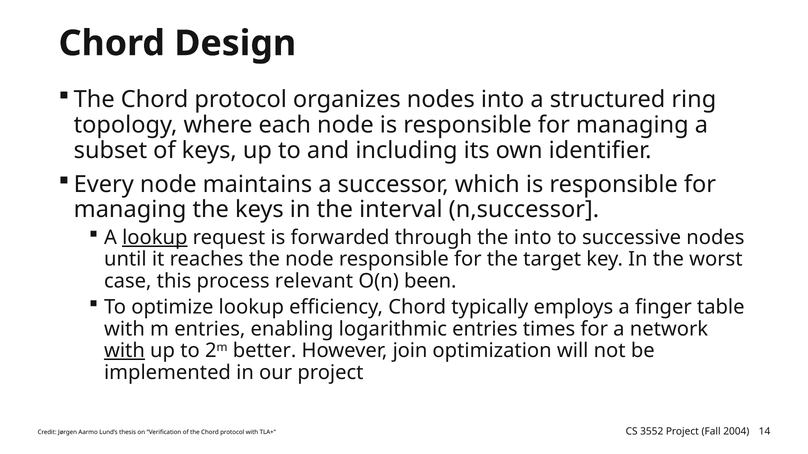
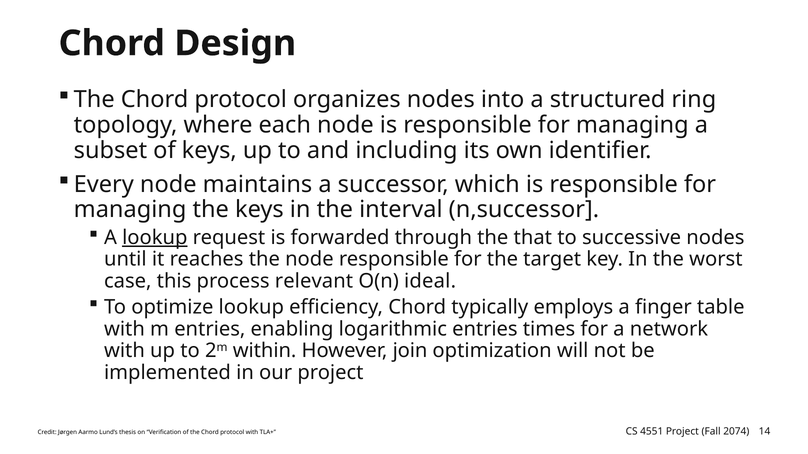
the into: into -> that
been: been -> ideal
with at (124, 351) underline: present -> none
better: better -> within
3552: 3552 -> 4551
2004: 2004 -> 2074
